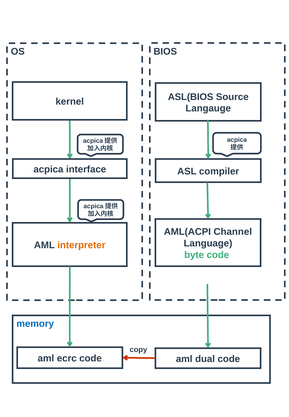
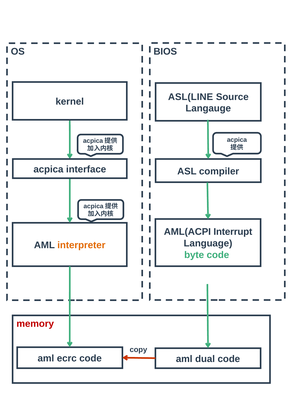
ASL(BIOS: ASL(BIOS -> ASL(LINE
Channel: Channel -> Interrupt
memory colour: blue -> red
